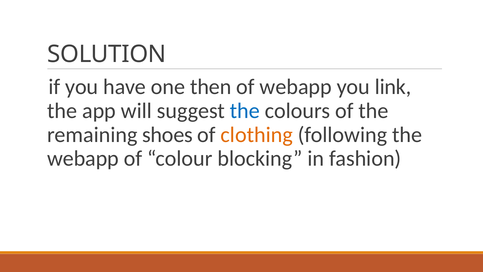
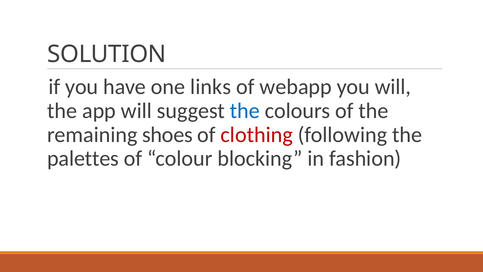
then: then -> links
you link: link -> will
clothing colour: orange -> red
webapp at (83, 158): webapp -> palettes
